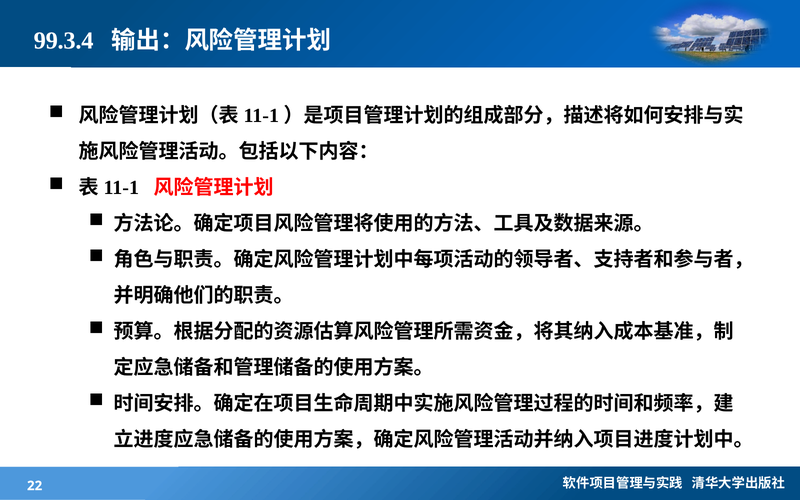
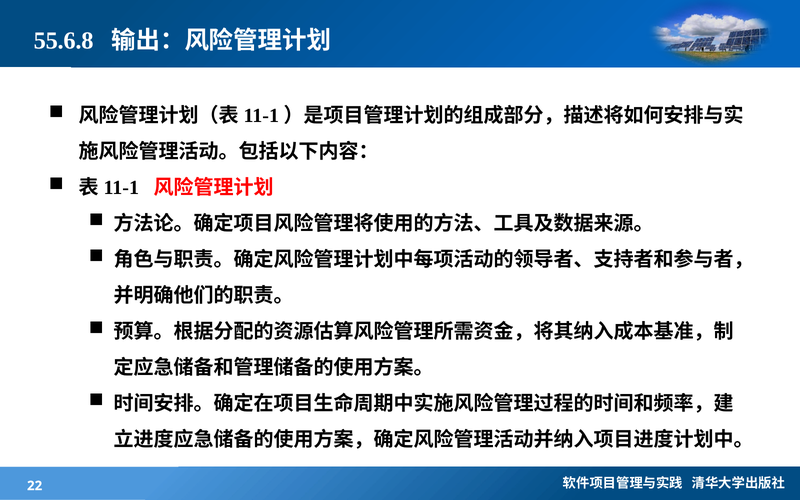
99.3.4: 99.3.4 -> 55.6.8
